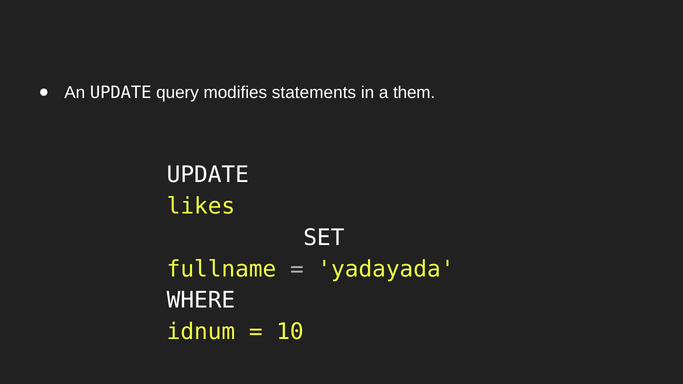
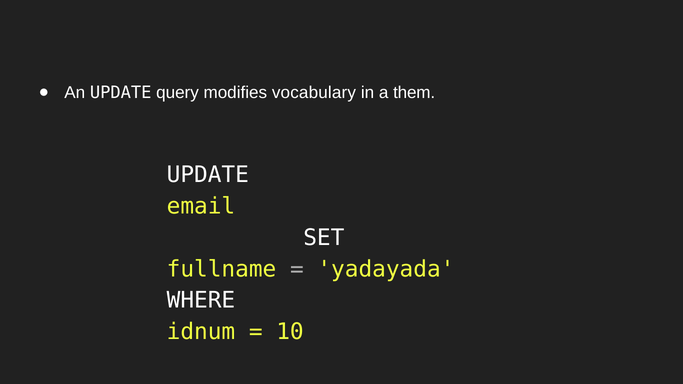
statements: statements -> vocabulary
likes: likes -> email
